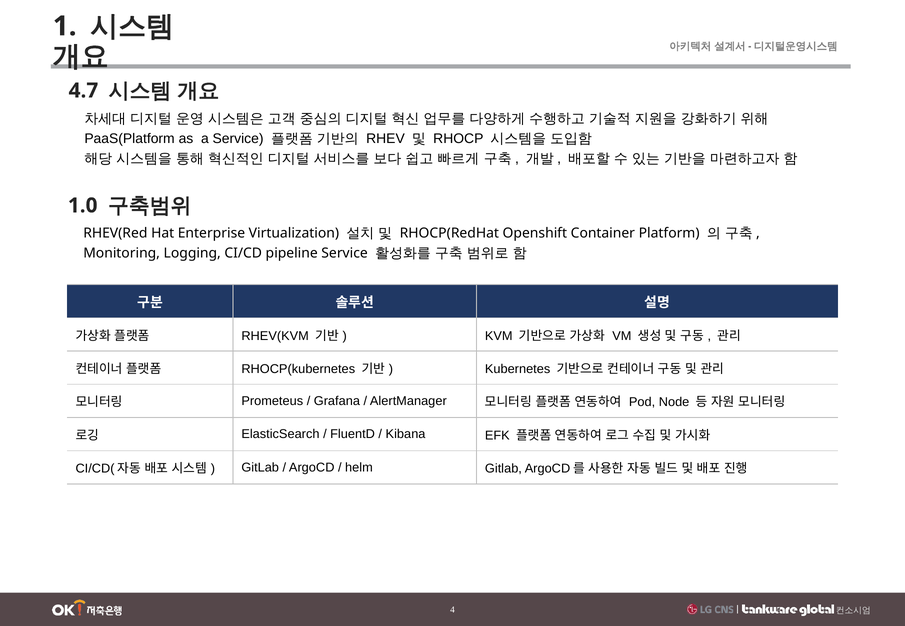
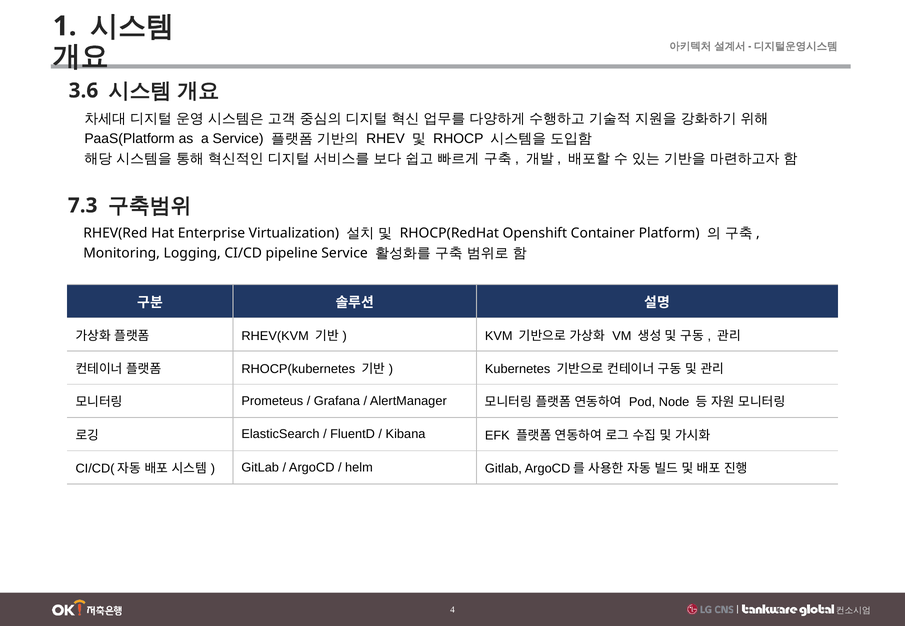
4.7: 4.7 -> 3.6
1.0: 1.0 -> 7.3
